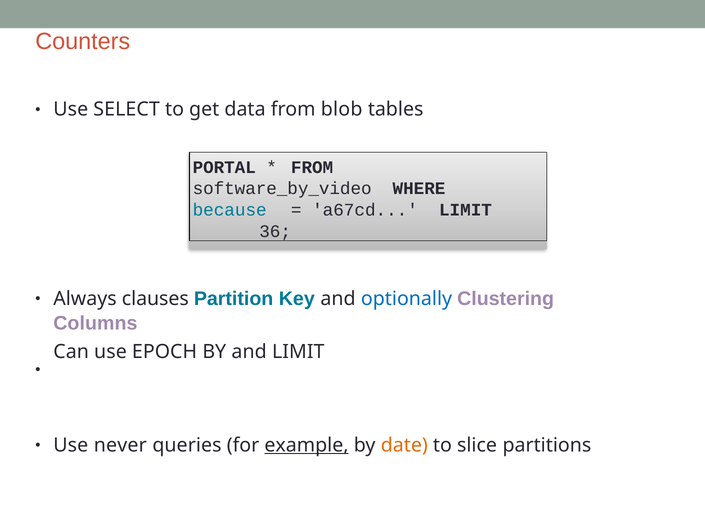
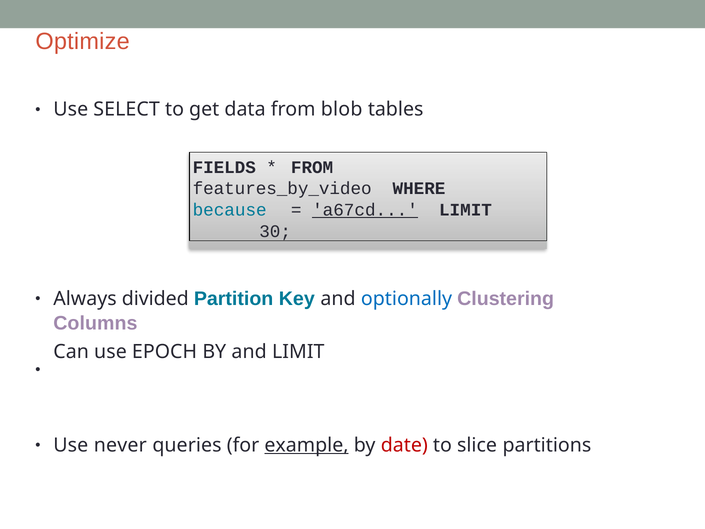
Counters: Counters -> Optimize
PORTAL: PORTAL -> FIELDS
software_by_video: software_by_video -> features_by_video
a67cd underline: none -> present
36: 36 -> 30
clauses: clauses -> divided
date colour: orange -> red
